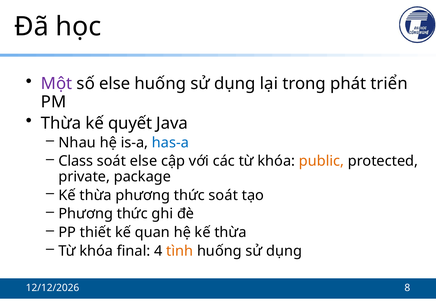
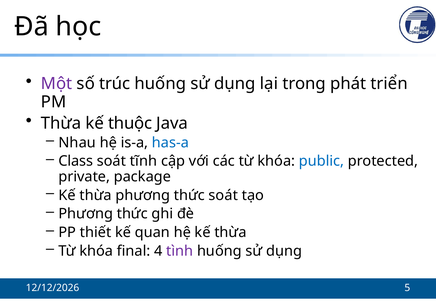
số else: else -> trúc
quyết: quyết -> thuộc
soát else: else -> tĩnh
public colour: orange -> blue
tình colour: orange -> purple
8: 8 -> 5
